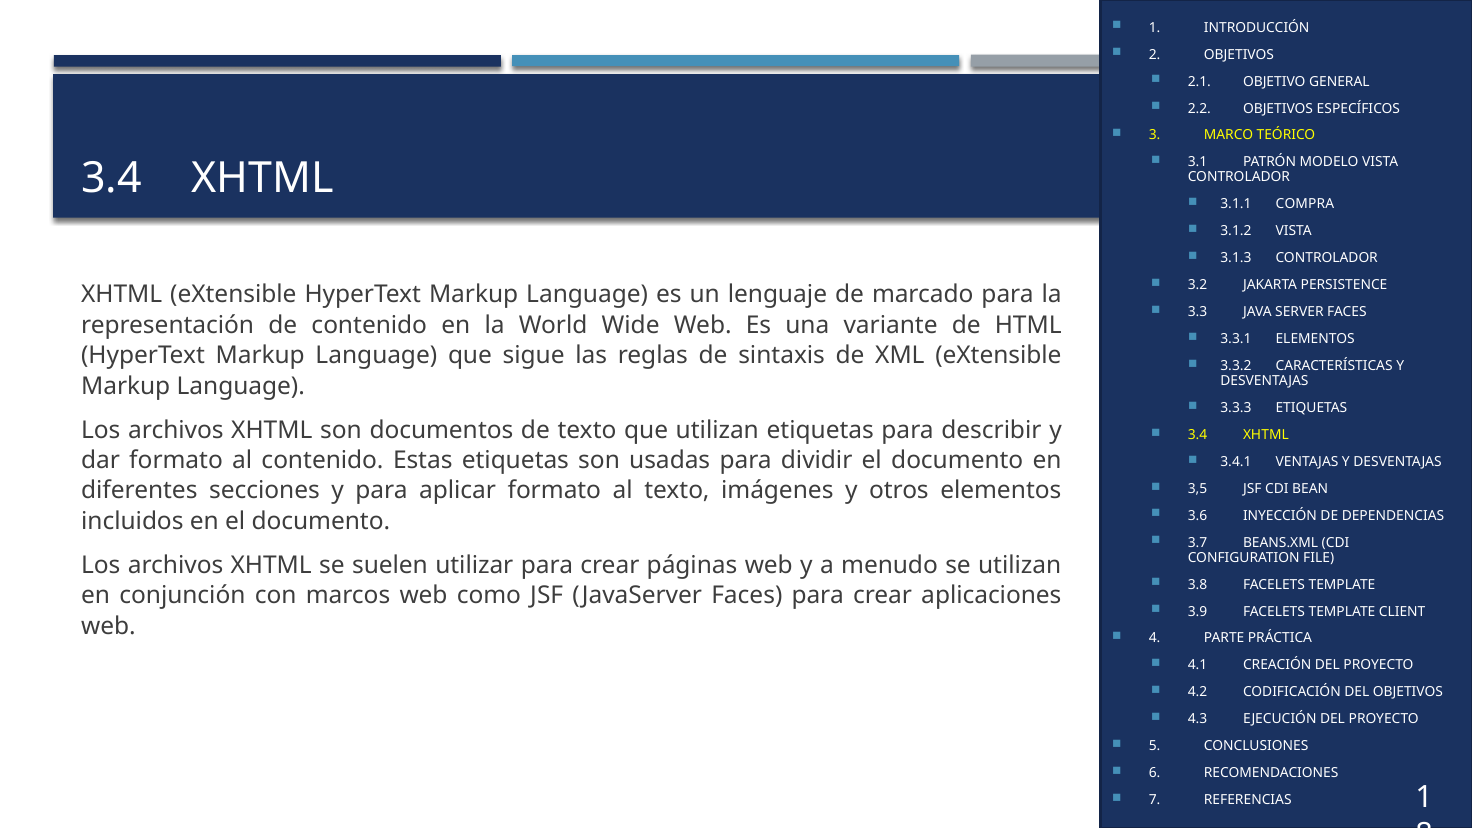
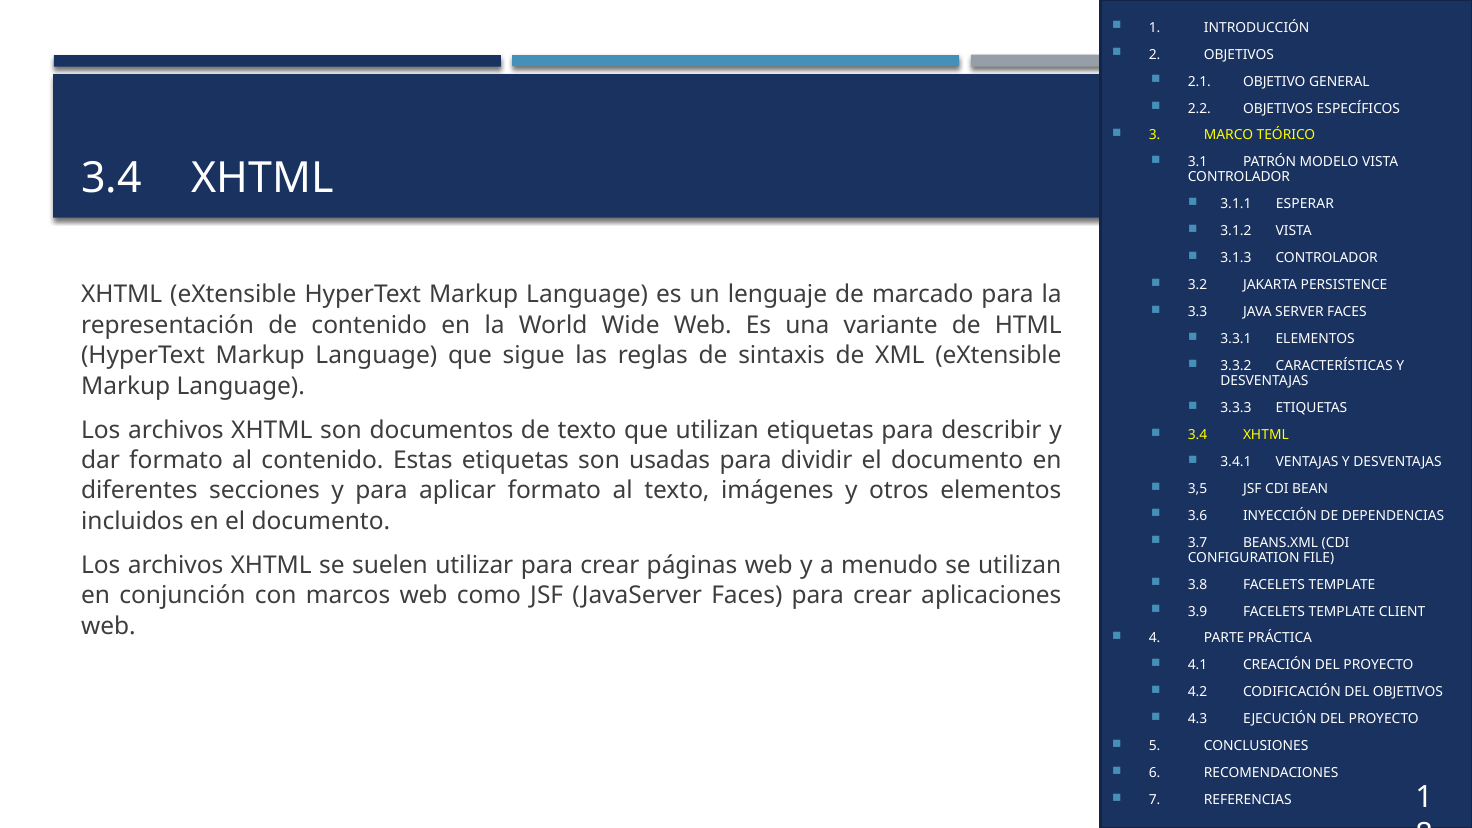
COMPRA: COMPRA -> ESPERAR
